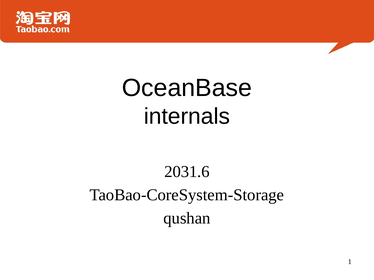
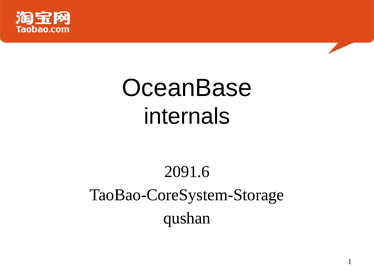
2031.6: 2031.6 -> 2091.6
